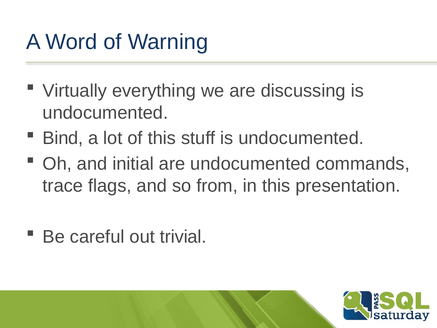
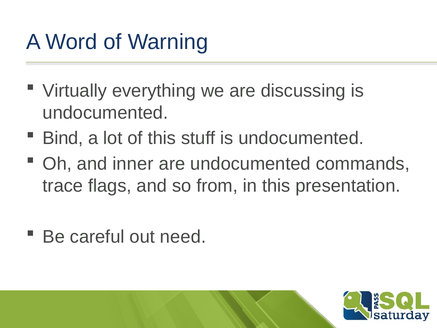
initial: initial -> inner
trivial: trivial -> need
